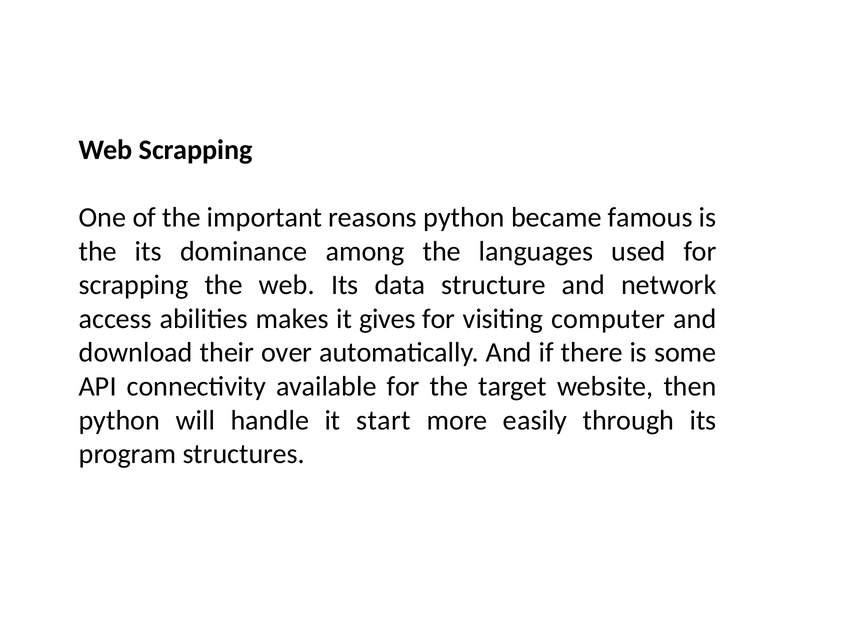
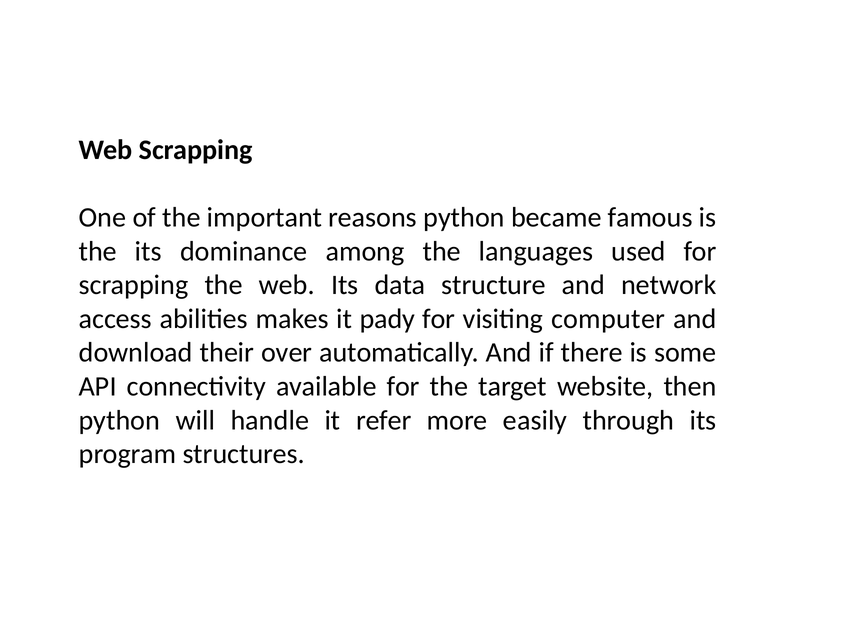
gives: gives -> pady
start: start -> refer
